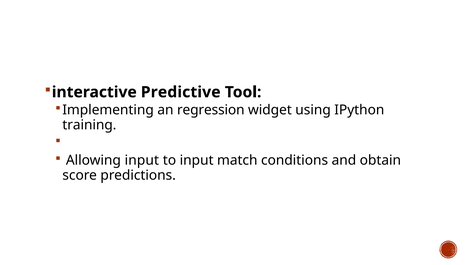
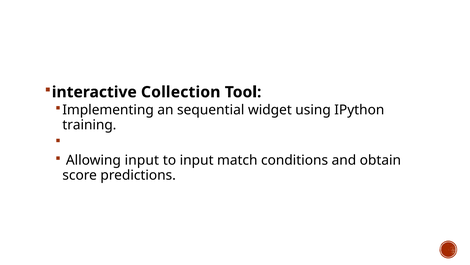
Predictive: Predictive -> Collection
regression: regression -> sequential
